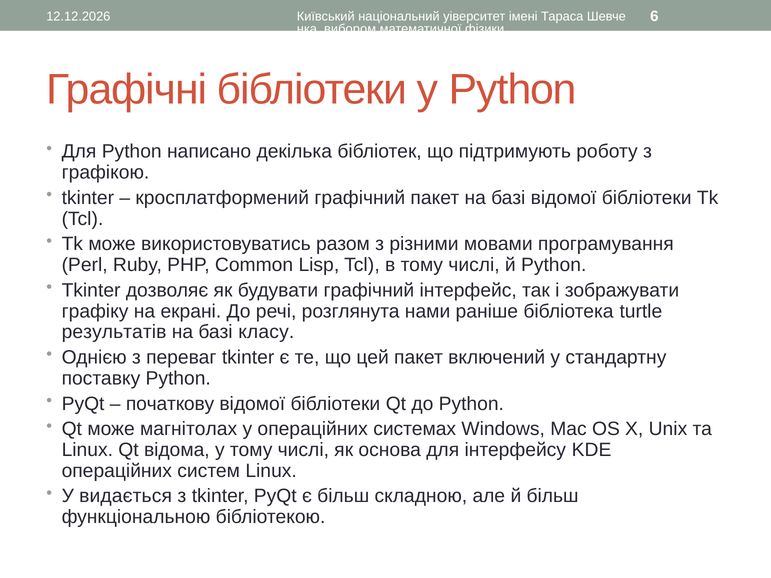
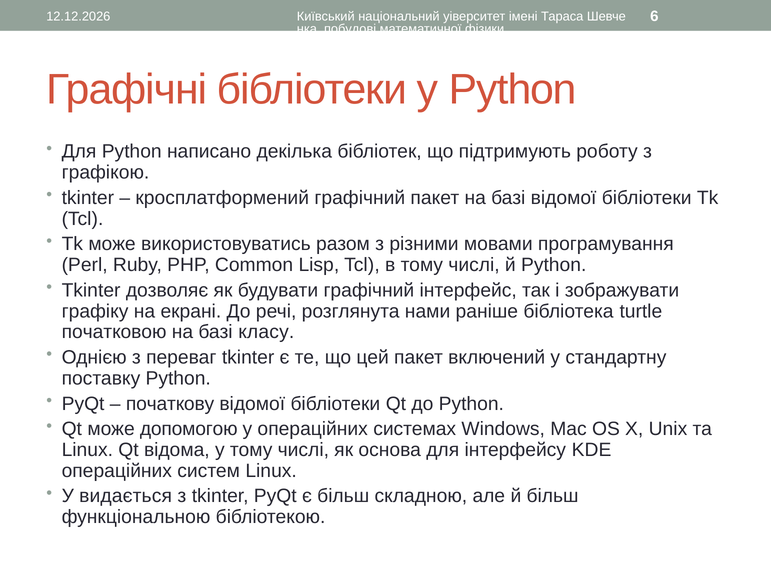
вибором: вибором -> побудові
результатів: результатів -> початковою
магнітолах: магнітолах -> допомогою
